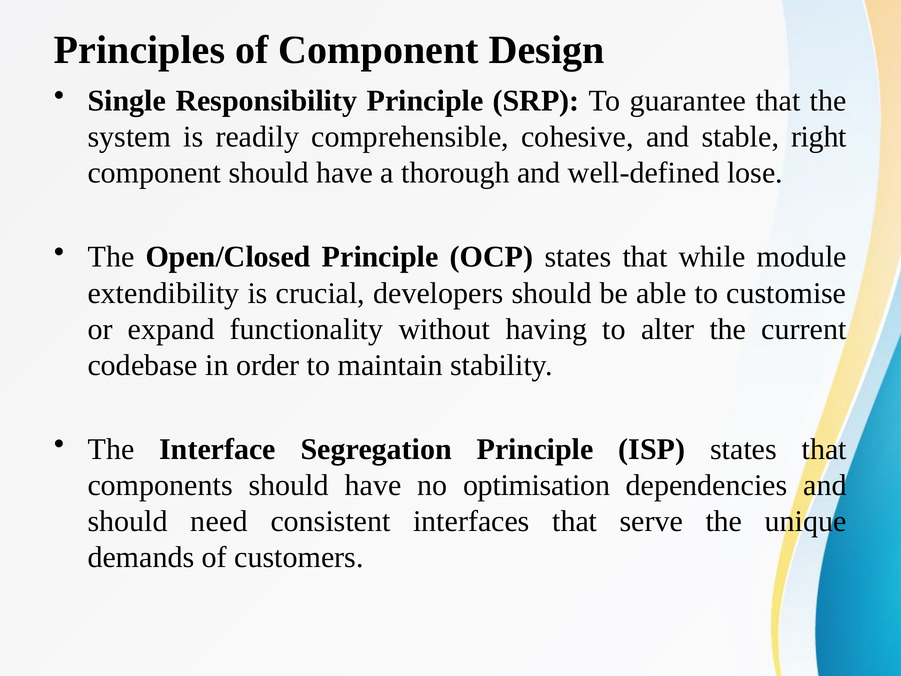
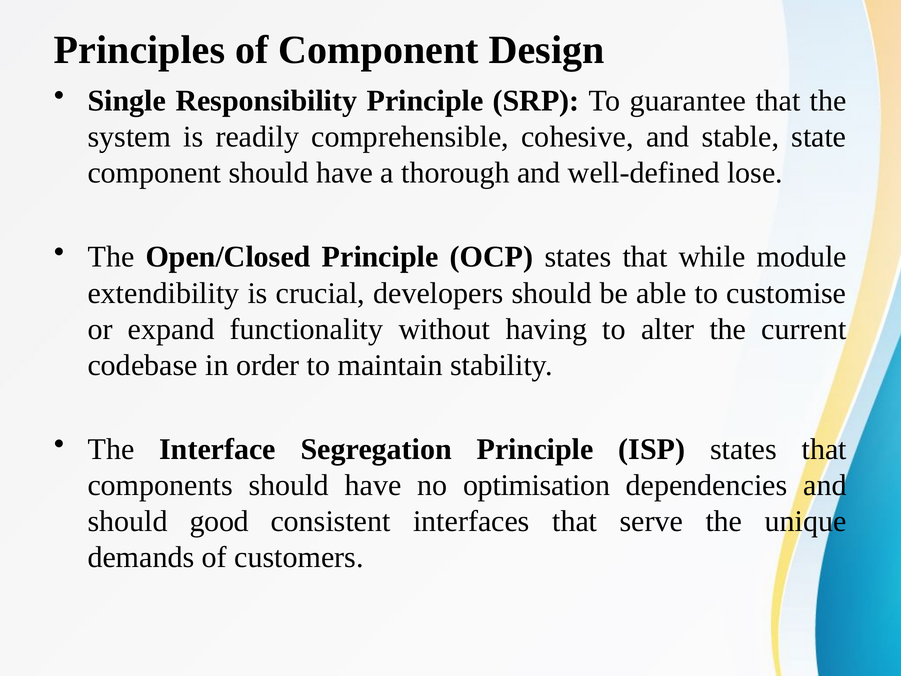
right: right -> state
need: need -> good
